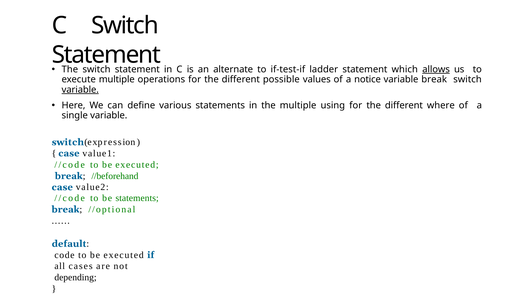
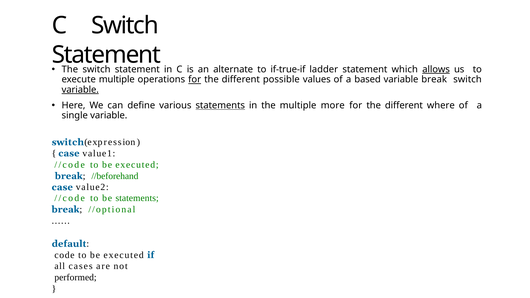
if-test-if: if-test-if -> if-true-if
for at (195, 80) underline: none -> present
notice: notice -> based
statements at (220, 106) underline: none -> present
using: using -> more
depending: depending -> performed
